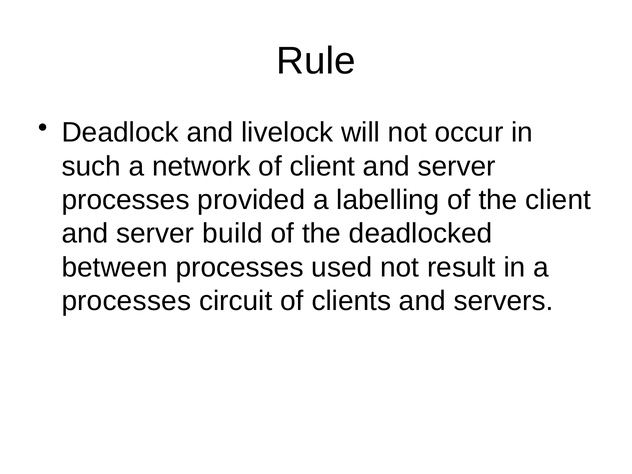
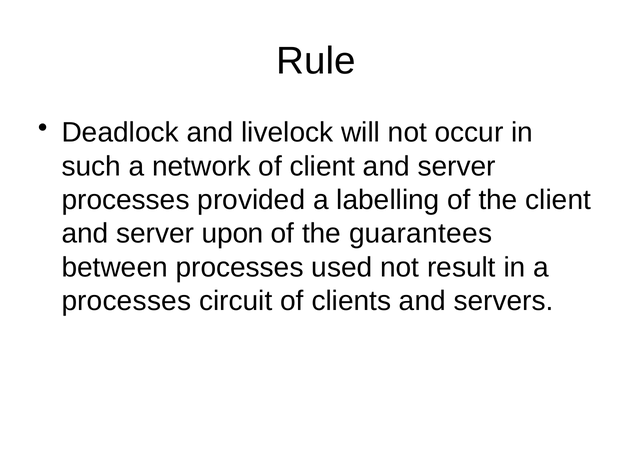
build: build -> upon
deadlocked: deadlocked -> guarantees
